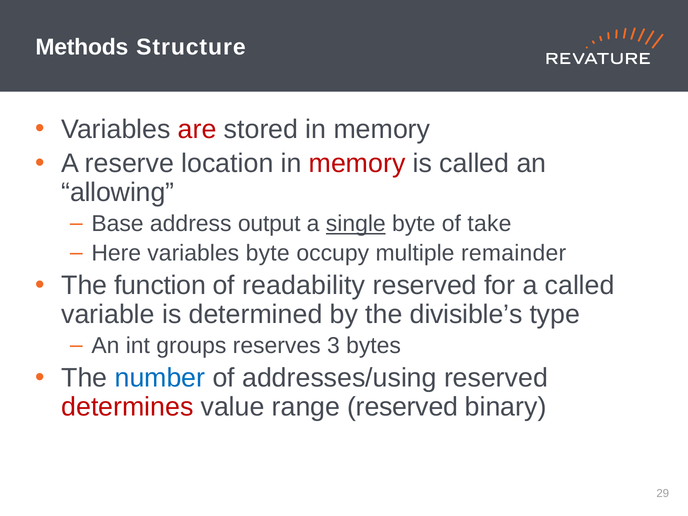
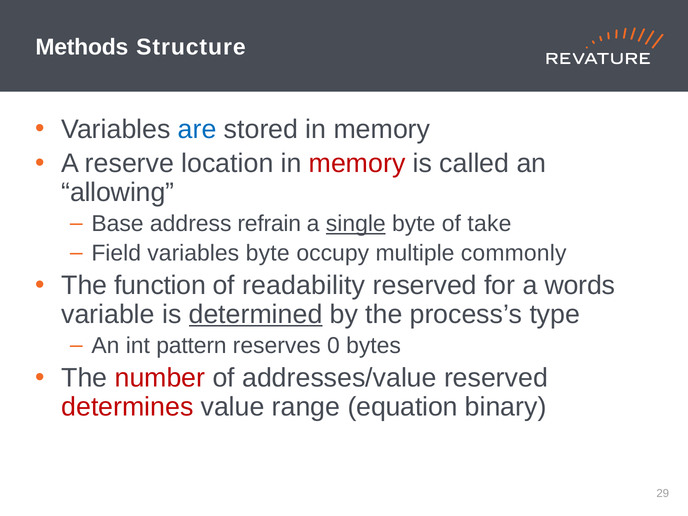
are colour: red -> blue
output: output -> refrain
Here: Here -> Field
remainder: remainder -> commonly
a called: called -> words
determined underline: none -> present
divisible’s: divisible’s -> process’s
groups: groups -> pattern
3: 3 -> 0
number colour: blue -> red
addresses/using: addresses/using -> addresses/value
range reserved: reserved -> equation
